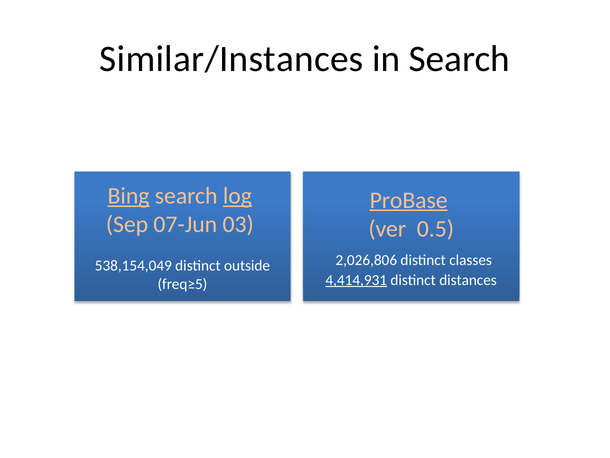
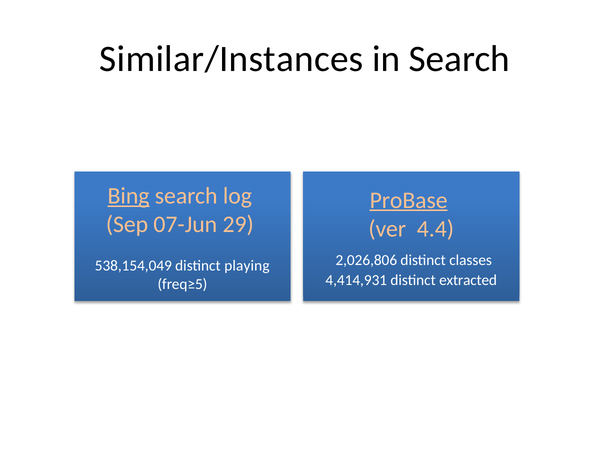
log underline: present -> none
03: 03 -> 29
0.5: 0.5 -> 4.4
outside: outside -> playing
4,414,931 underline: present -> none
distances: distances -> extracted
